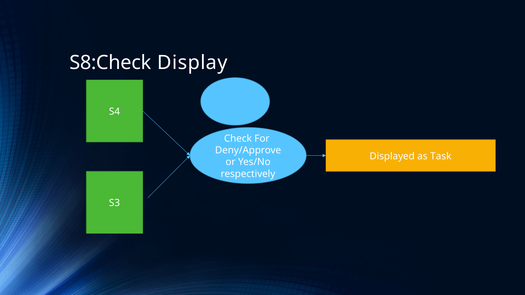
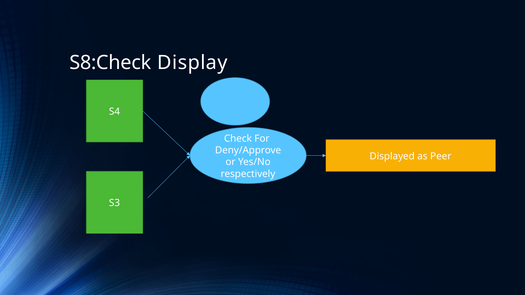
Task: Task -> Peer
